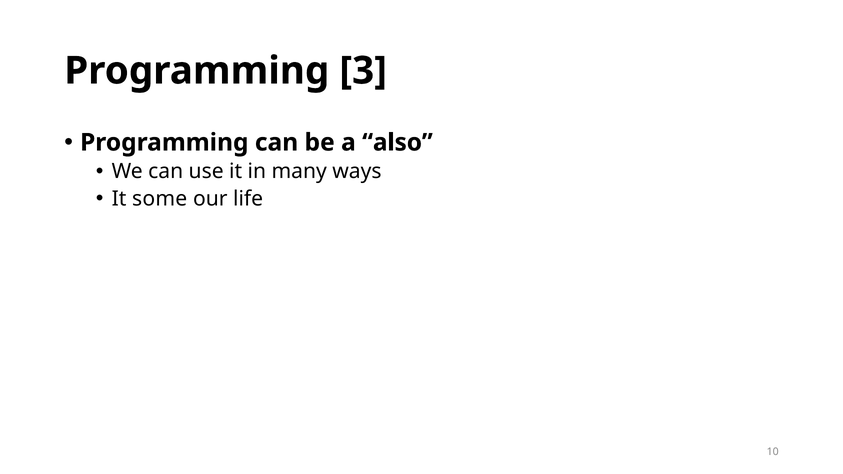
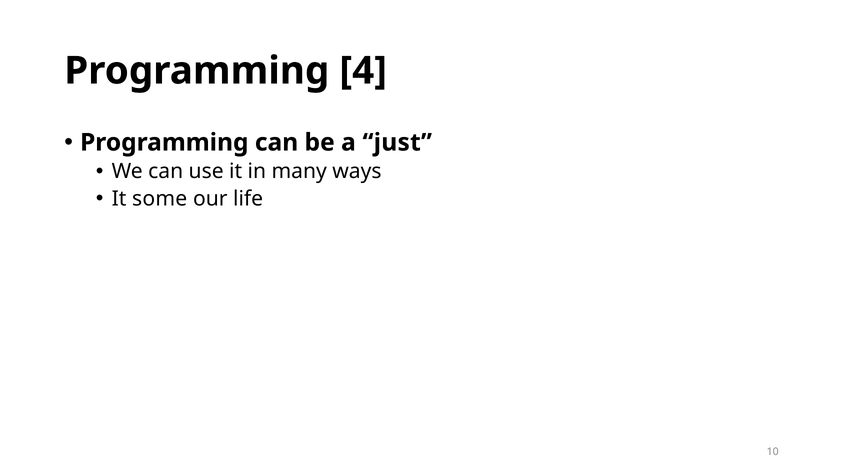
3: 3 -> 4
also: also -> just
